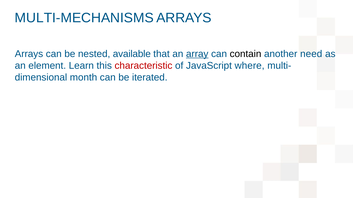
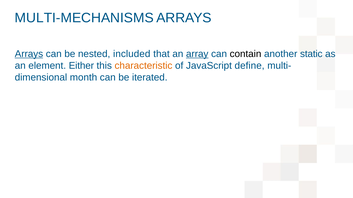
Arrays at (29, 54) underline: none -> present
available: available -> included
need: need -> static
Learn: Learn -> Either
characteristic colour: red -> orange
where: where -> define
